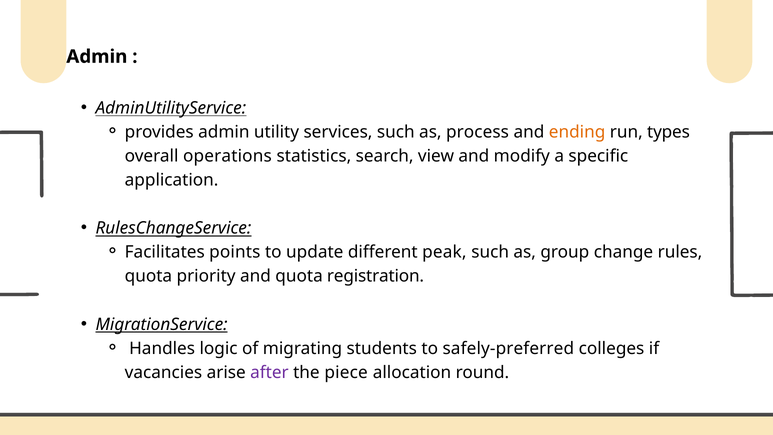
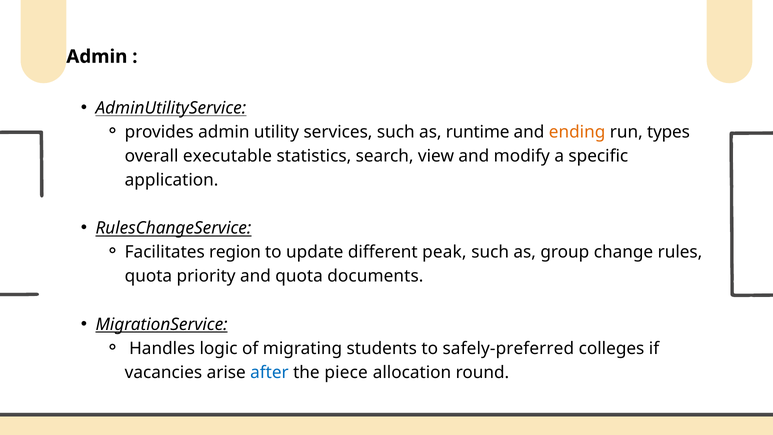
process: process -> runtime
operations: operations -> executable
points: points -> region
registration: registration -> documents
after colour: purple -> blue
